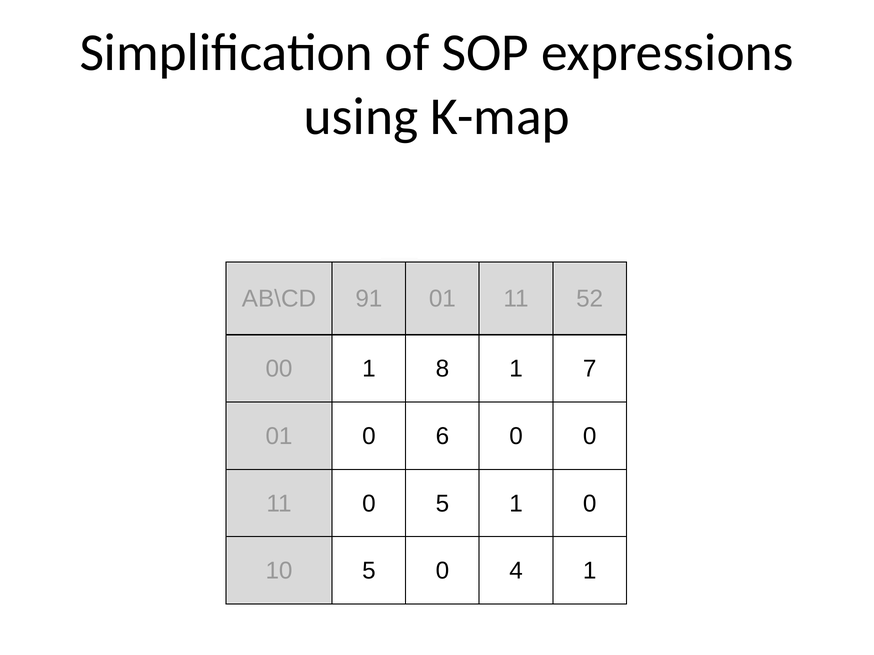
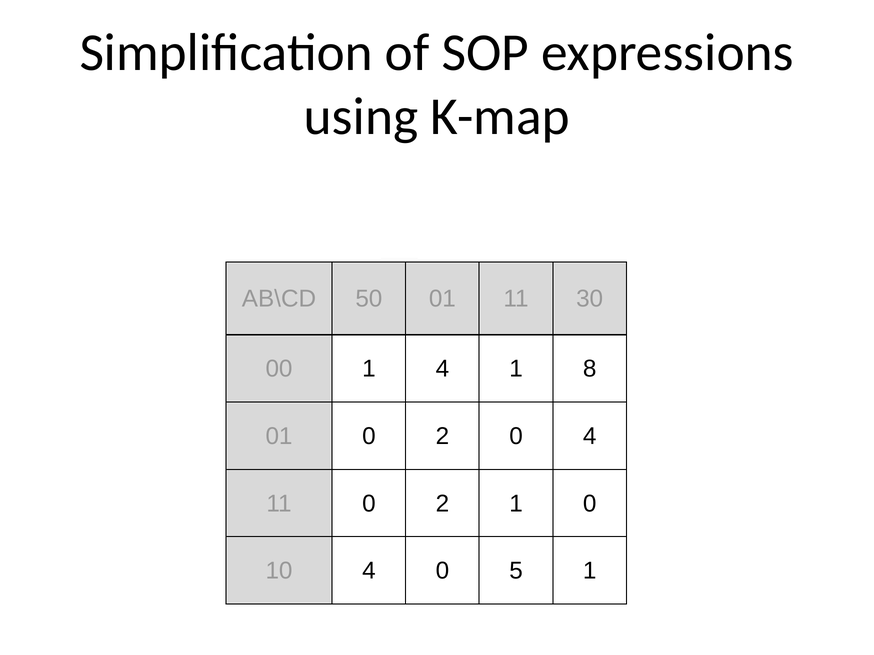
91: 91 -> 50
52: 52 -> 30
1 8: 8 -> 4
7: 7 -> 8
01 0 6: 6 -> 2
0 0: 0 -> 4
11 0 5: 5 -> 2
10 5: 5 -> 4
4: 4 -> 5
